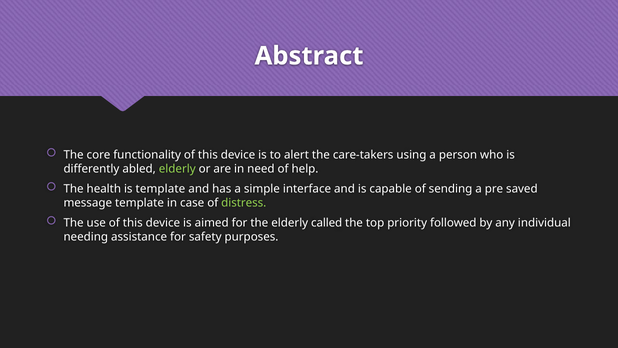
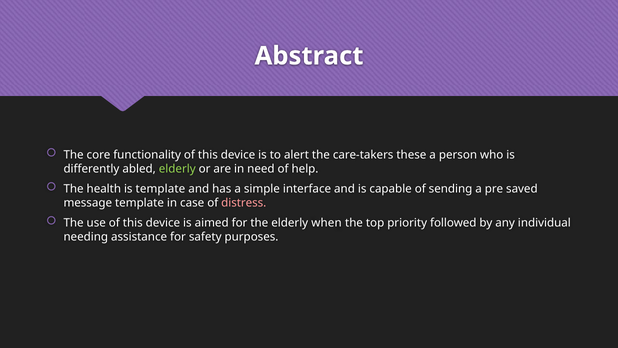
using: using -> these
distress colour: light green -> pink
called: called -> when
